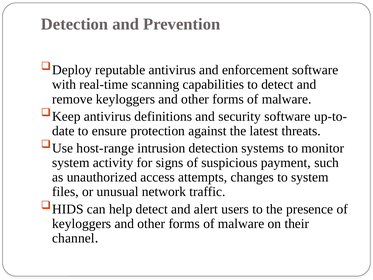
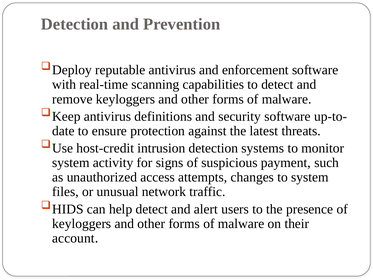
host-range: host-range -> host-credit
channel: channel -> account
